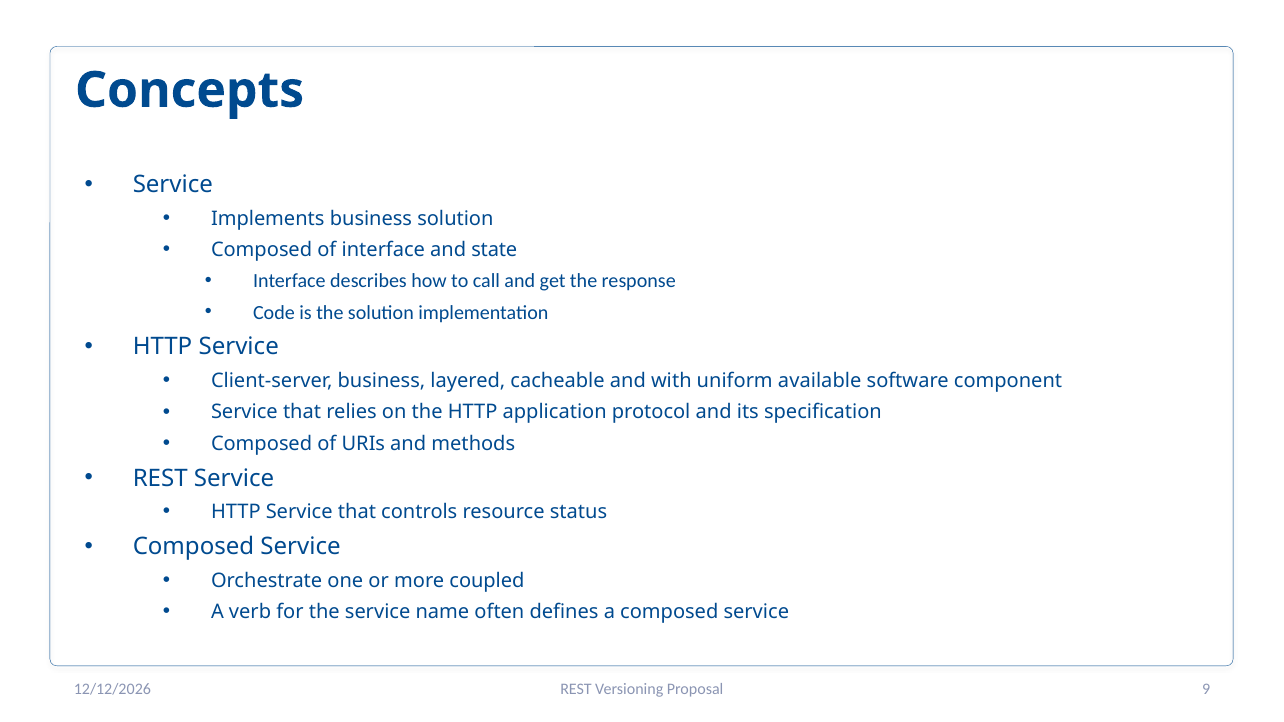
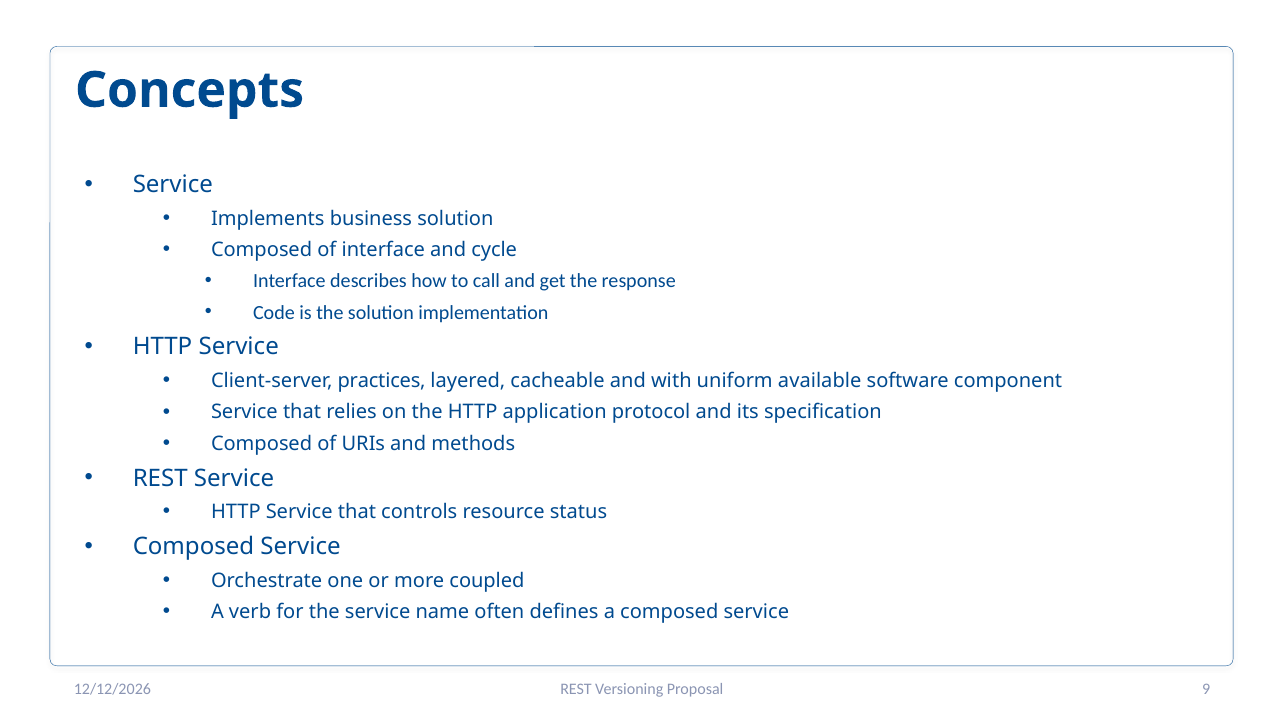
state: state -> cycle
Client-server business: business -> practices
